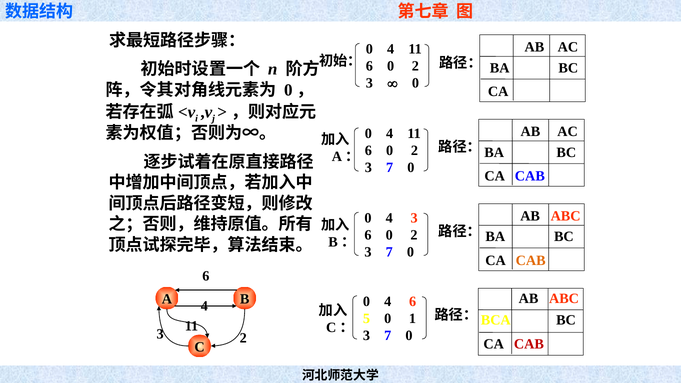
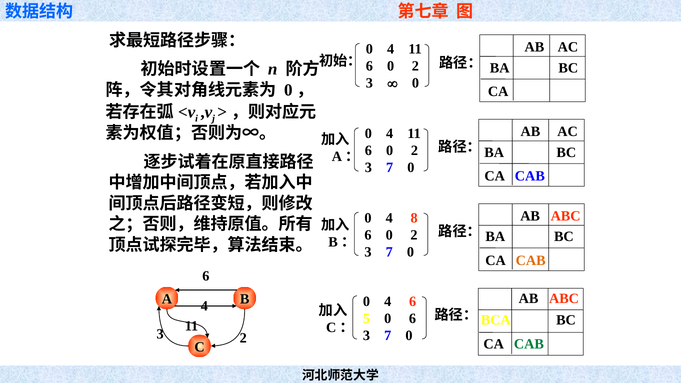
0 4 3: 3 -> 8
0 1: 1 -> 6
CAB at (529, 344) colour: red -> green
